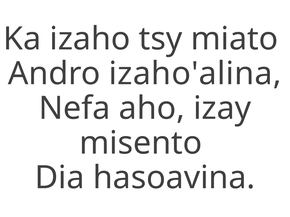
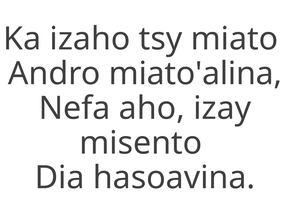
izaho'alina: izaho'alina -> miato'alina
